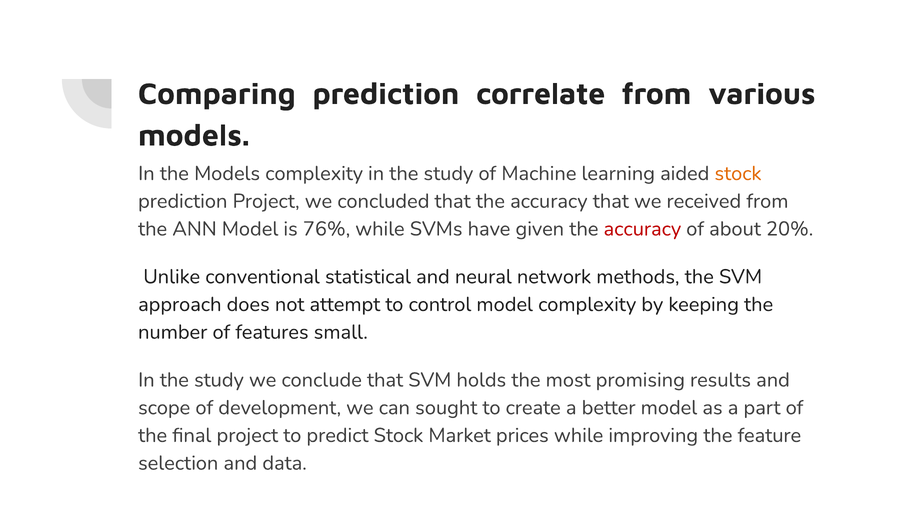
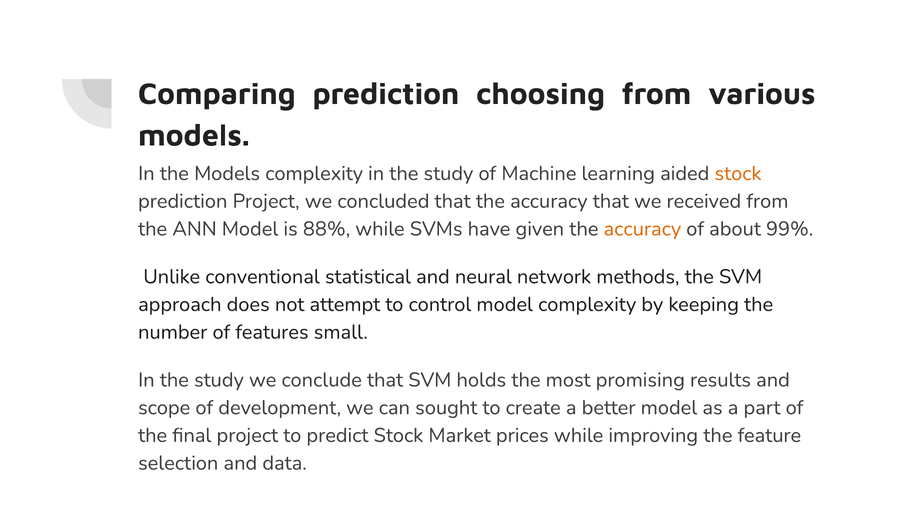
correlate: correlate -> choosing
76%: 76% -> 88%
accuracy at (642, 229) colour: red -> orange
20%: 20% -> 99%
